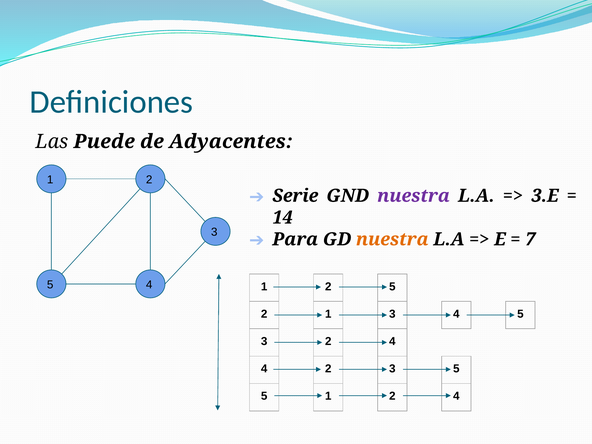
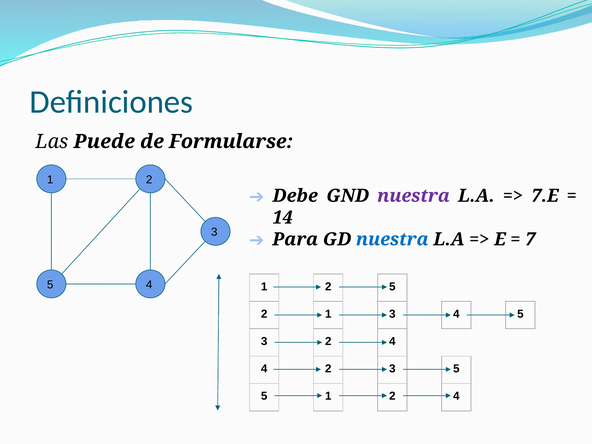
Adyacentes: Adyacentes -> Formularse
Serie: Serie -> Debe
3.E: 3.E -> 7.E
nuestra at (392, 239) colour: orange -> blue
